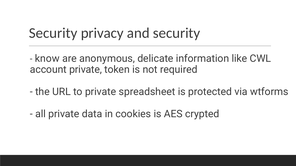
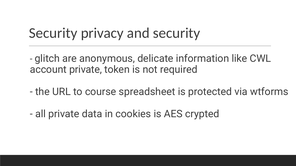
know: know -> glitch
to private: private -> course
